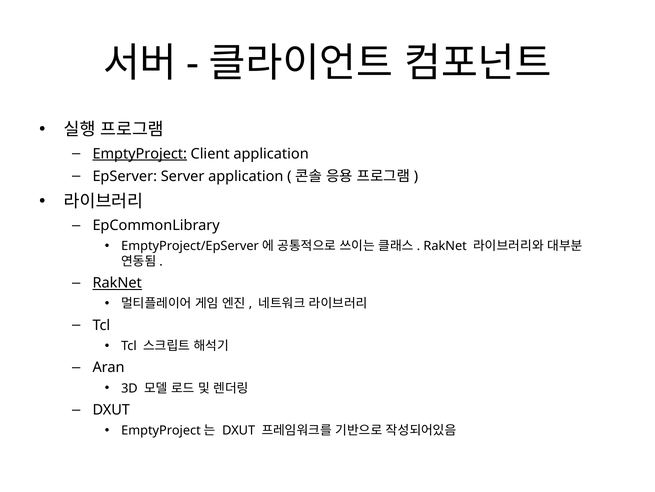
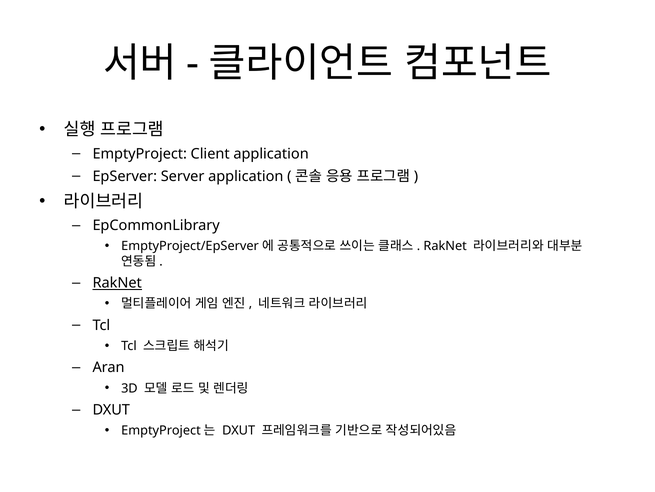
EmptyProject underline: present -> none
